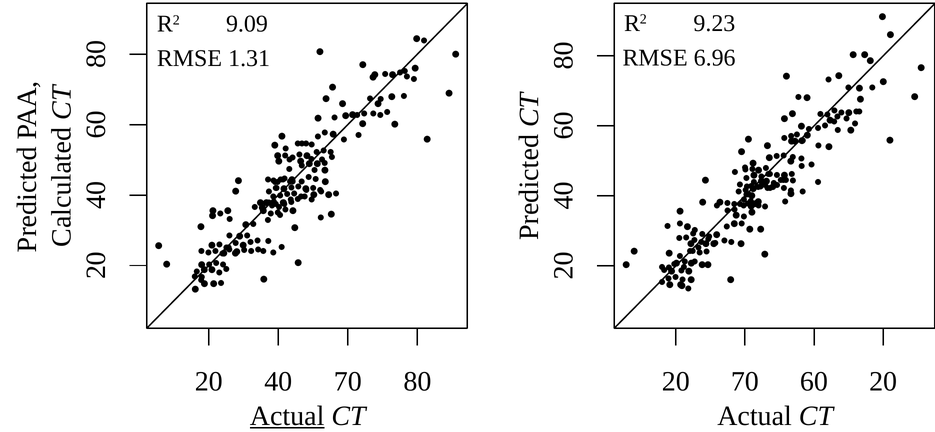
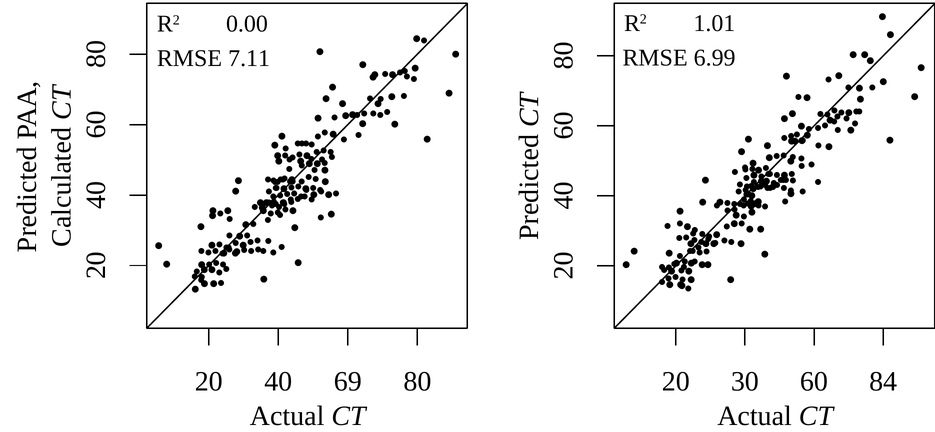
9.23: 9.23 -> 1.01
9.09: 9.09 -> 0.00
6.96: 6.96 -> 6.99
1.31: 1.31 -> 7.11
40 70: 70 -> 69
20 70: 70 -> 30
60 20: 20 -> 84
Actual at (287, 415) underline: present -> none
